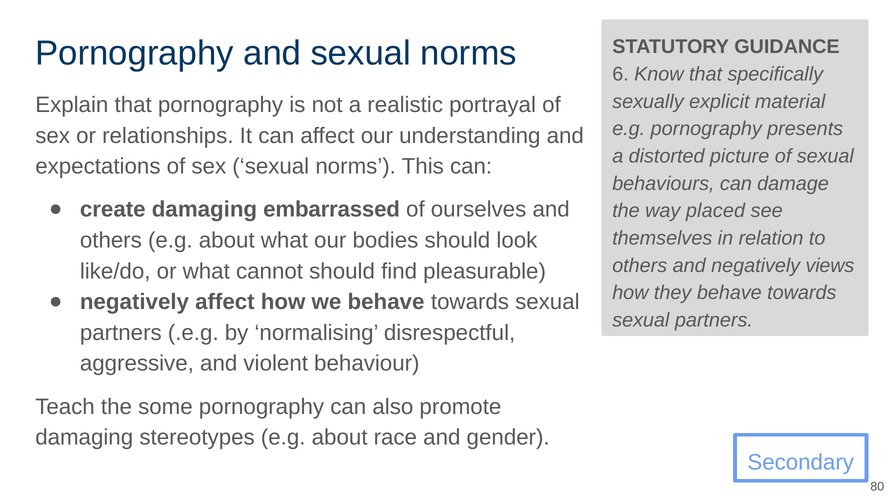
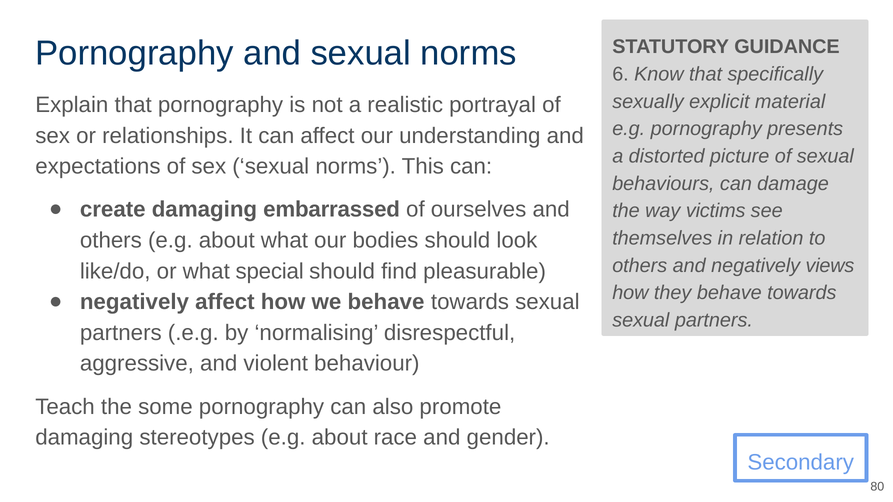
placed: placed -> victims
cannot: cannot -> special
